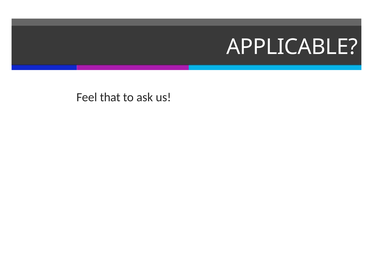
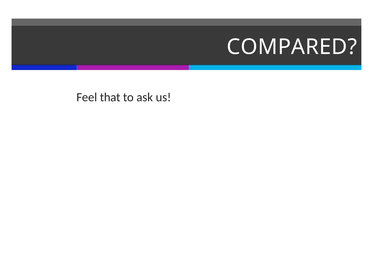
APPLICABLE: APPLICABLE -> COMPARED
